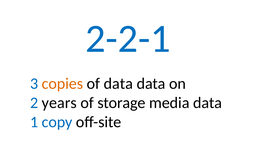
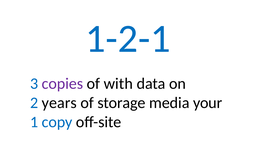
2-2-1: 2-2-1 -> 1-2-1
copies colour: orange -> purple
of data: data -> with
media data: data -> your
